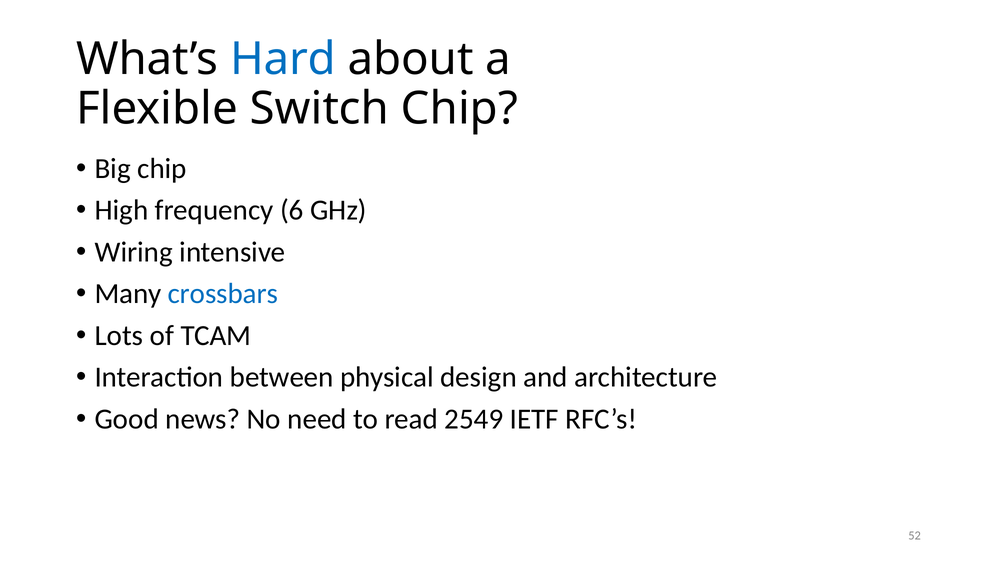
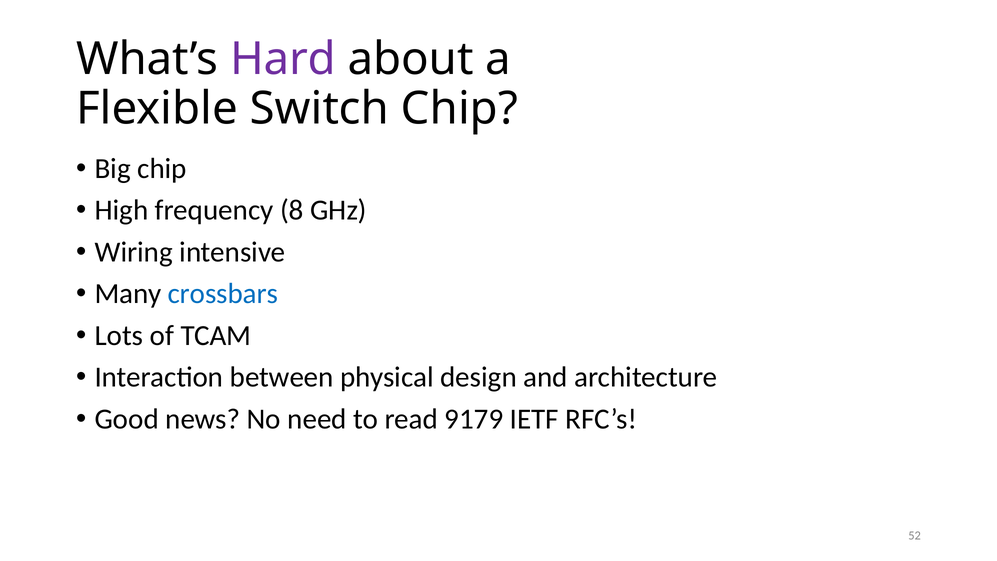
Hard colour: blue -> purple
6: 6 -> 8
2549: 2549 -> 9179
